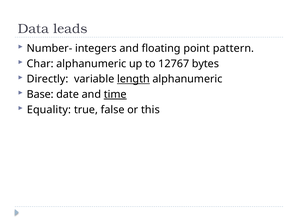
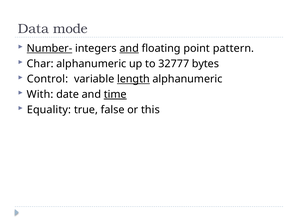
leads: leads -> mode
Number- underline: none -> present
and at (129, 48) underline: none -> present
12767: 12767 -> 32777
Directly: Directly -> Control
Base: Base -> With
